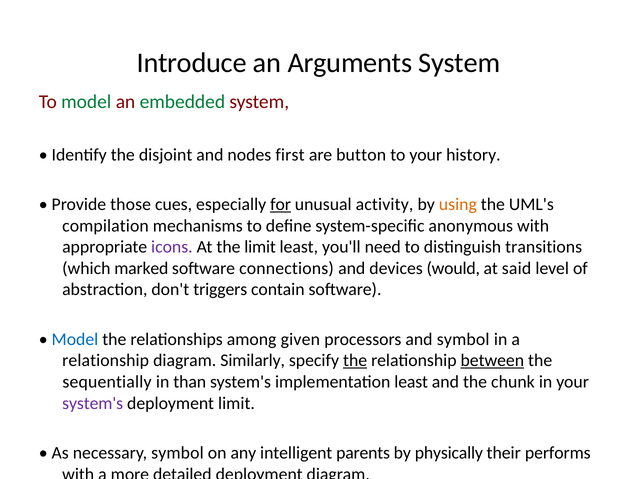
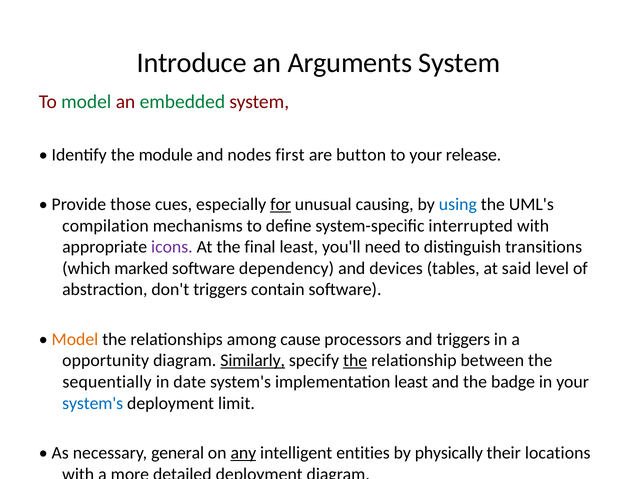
disjoint: disjoint -> module
history: history -> release
activity: activity -> causing
using colour: orange -> blue
anonymous: anonymous -> interrupted
the limit: limit -> final
connections: connections -> dependency
would: would -> tables
Model at (75, 339) colour: blue -> orange
given: given -> cause
and symbol: symbol -> triggers
relationship at (106, 360): relationship -> opportunity
Similarly underline: none -> present
between underline: present -> none
than: than -> date
chunk: chunk -> badge
system's at (93, 403) colour: purple -> blue
necessary symbol: symbol -> general
any underline: none -> present
parents: parents -> entities
performs: performs -> locations
